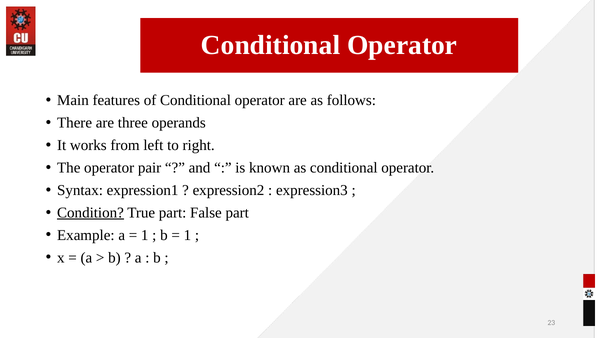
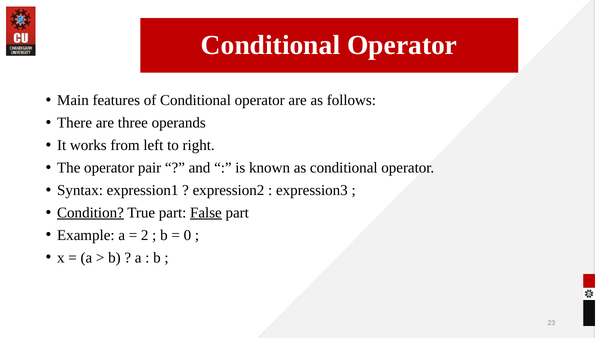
False underline: none -> present
1 at (145, 235): 1 -> 2
1 at (187, 235): 1 -> 0
